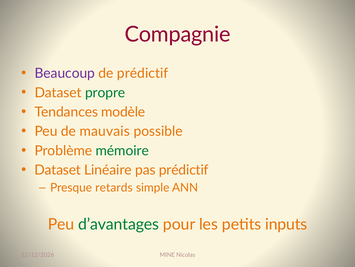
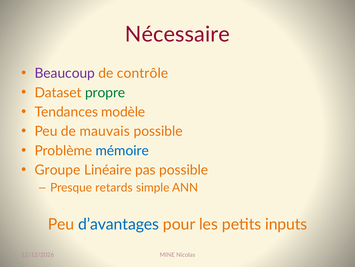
Compagnie: Compagnie -> Nécessaire
de prédictif: prédictif -> contrôle
mémoire colour: green -> blue
Dataset at (58, 170): Dataset -> Groupe
pas prédictif: prédictif -> possible
d’avantages colour: green -> blue
